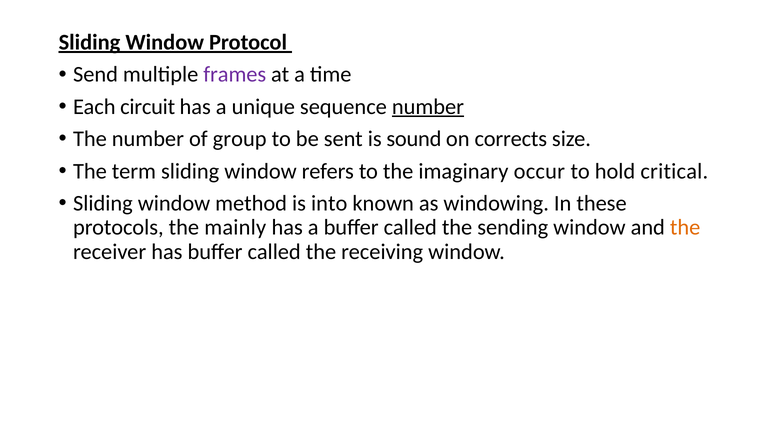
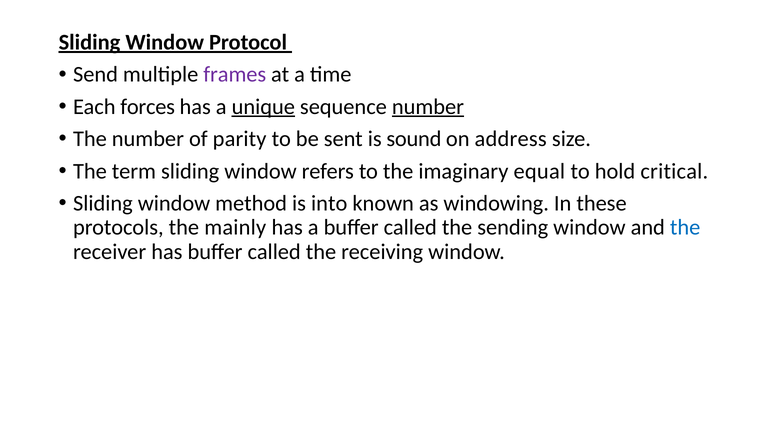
circuit: circuit -> forces
unique underline: none -> present
group: group -> parity
corrects: corrects -> address
occur: occur -> equal
the at (685, 228) colour: orange -> blue
